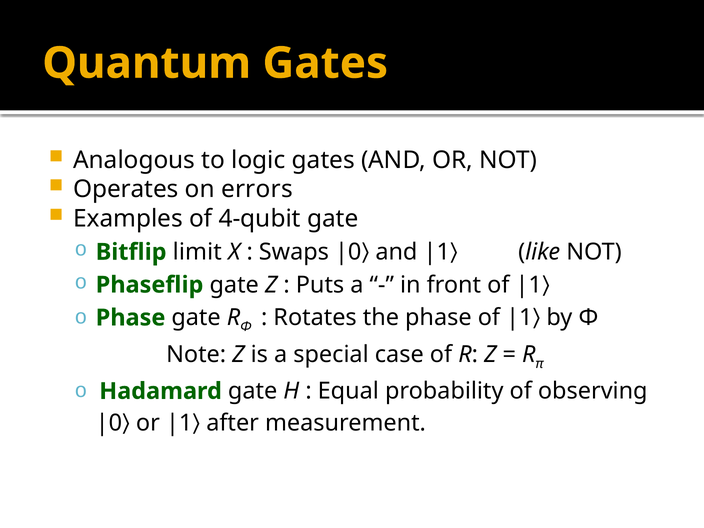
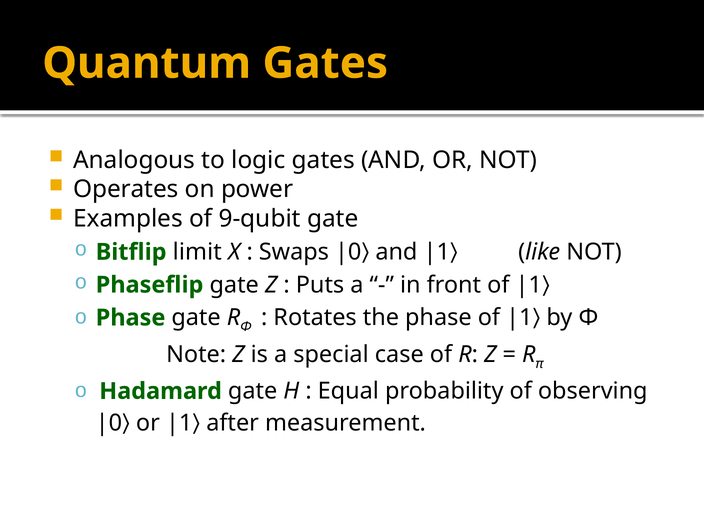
errors: errors -> power
4-qubit: 4-qubit -> 9-qubit
